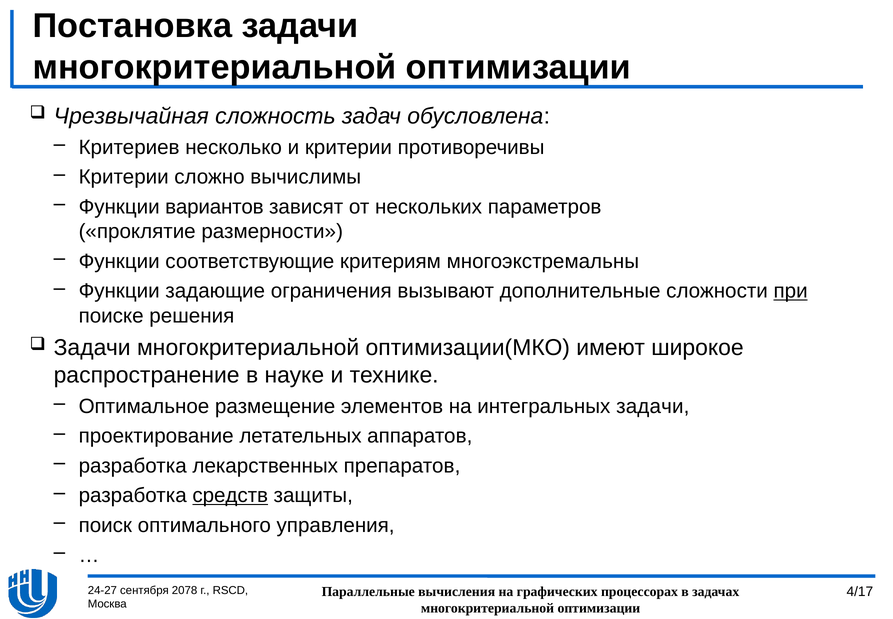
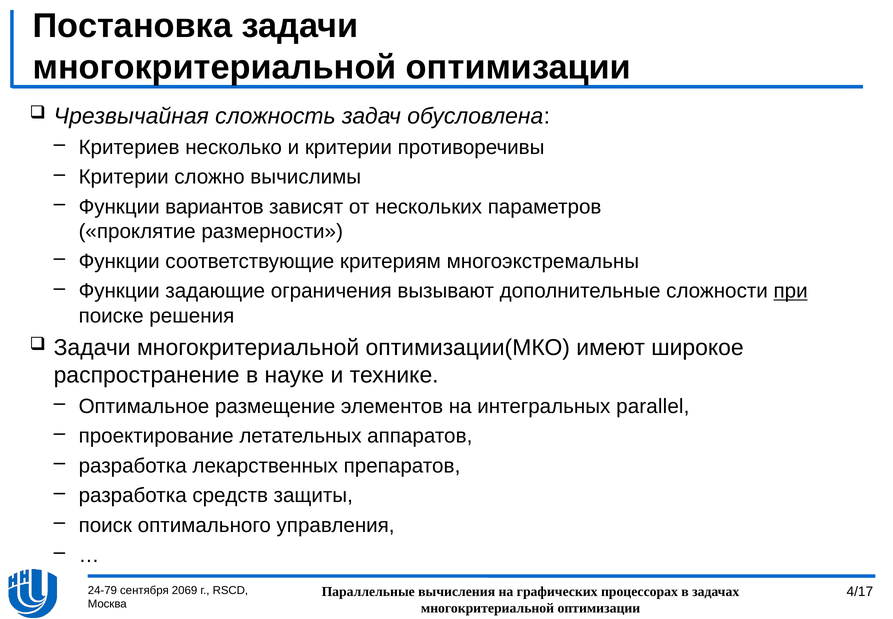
интегральных задачи: задачи -> parallel
средств underline: present -> none
24-27: 24-27 -> 24-79
2078: 2078 -> 2069
